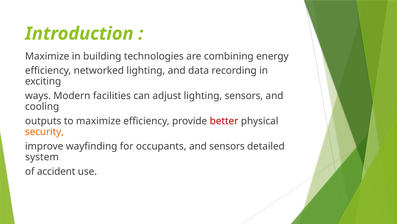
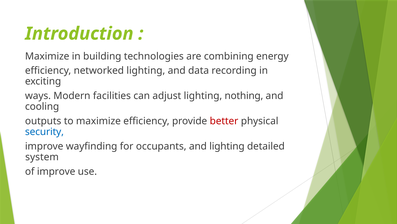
lighting sensors: sensors -> nothing
security colour: orange -> blue
and sensors: sensors -> lighting
of accident: accident -> improve
